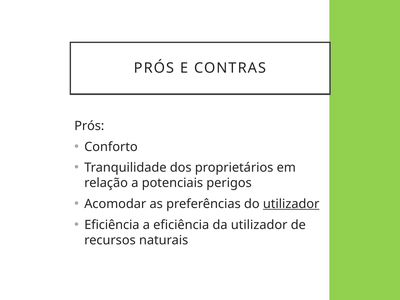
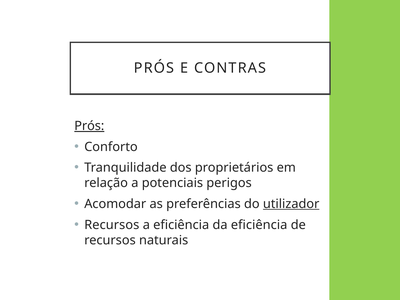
Prós at (89, 126) underline: none -> present
Eficiência at (112, 225): Eficiência -> Recursos
da utilizador: utilizador -> eficiência
